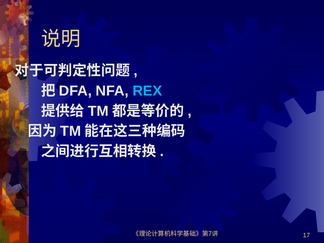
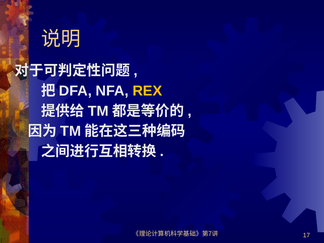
REX colour: light blue -> yellow
